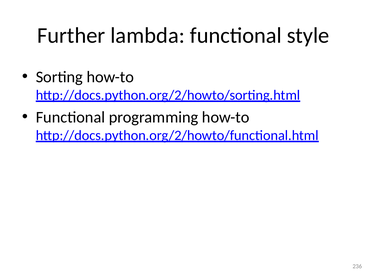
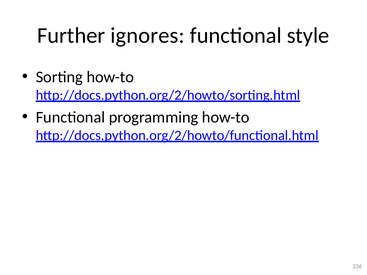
lambda: lambda -> ignores
